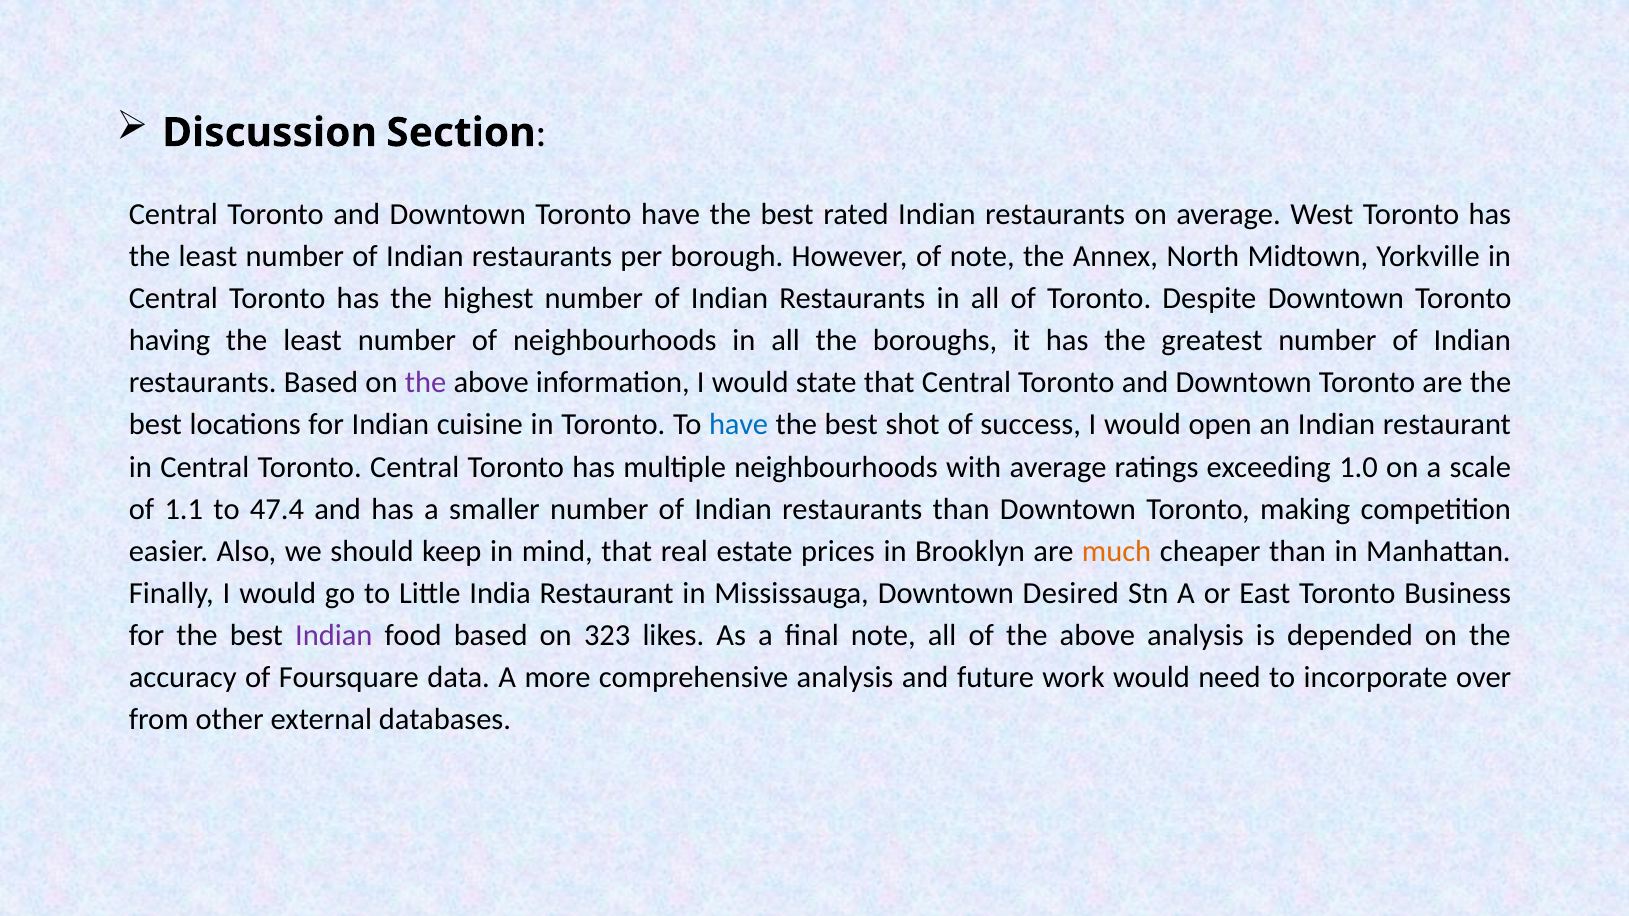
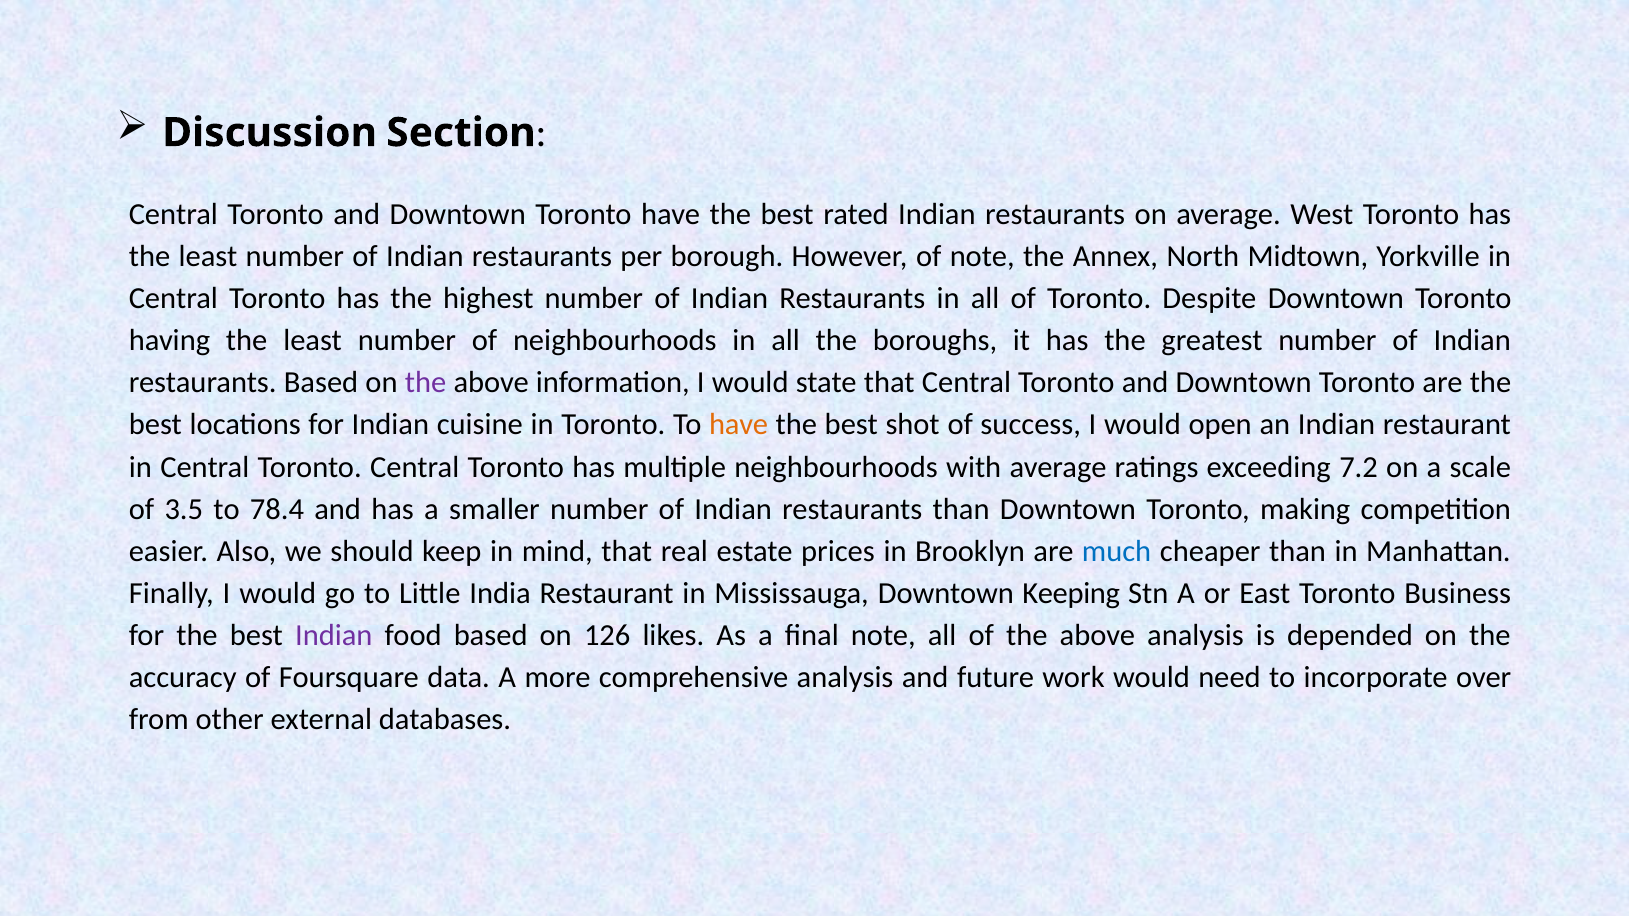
have at (739, 425) colour: blue -> orange
1.0: 1.0 -> 7.2
1.1: 1.1 -> 3.5
47.4: 47.4 -> 78.4
much colour: orange -> blue
Desired: Desired -> Keeping
323: 323 -> 126
